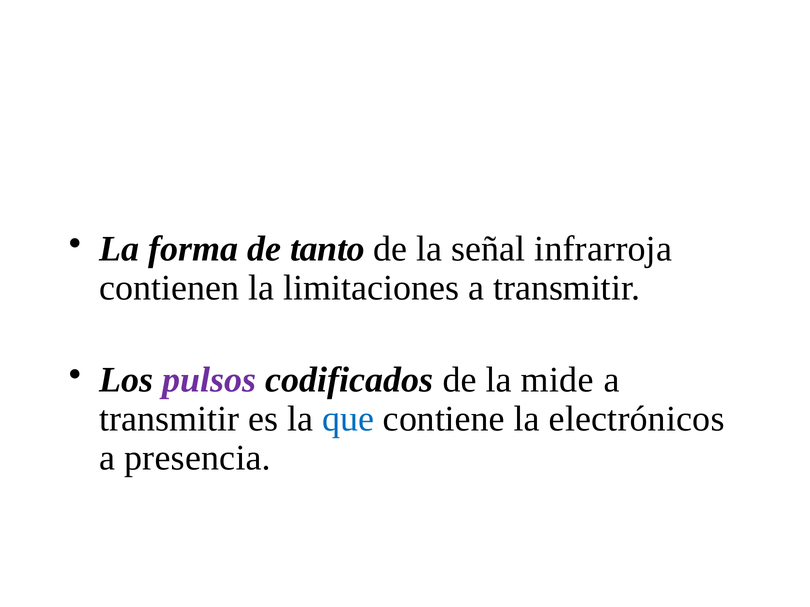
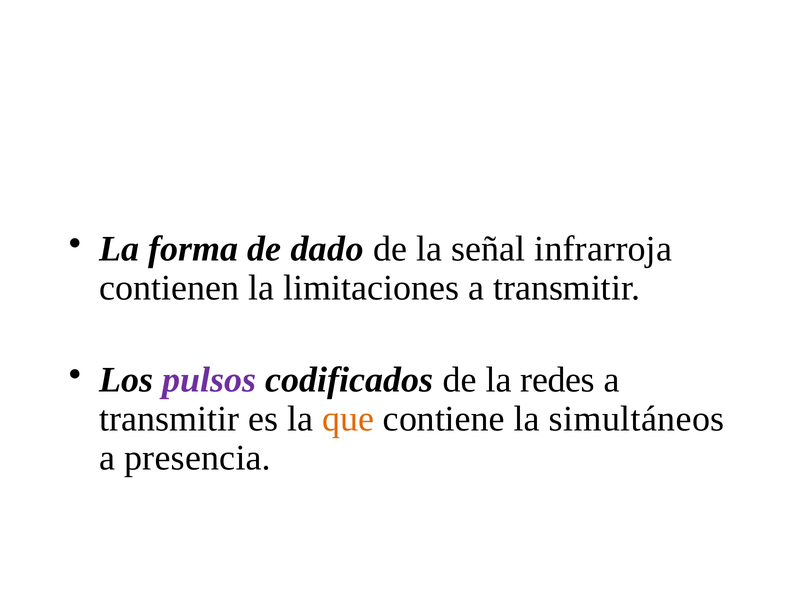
tanto: tanto -> dado
mide: mide -> redes
que colour: blue -> orange
electrónicos: electrónicos -> simultáneos
